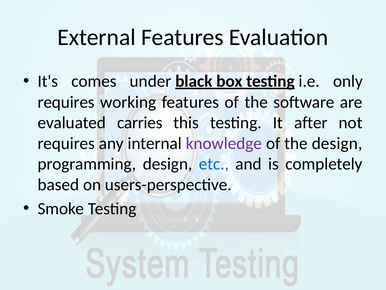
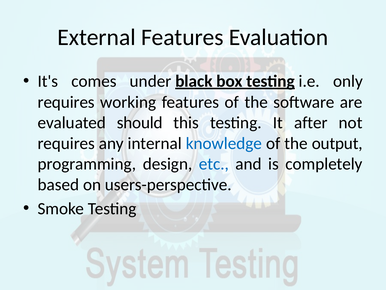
carries: carries -> should
knowledge colour: purple -> blue
the design: design -> output
